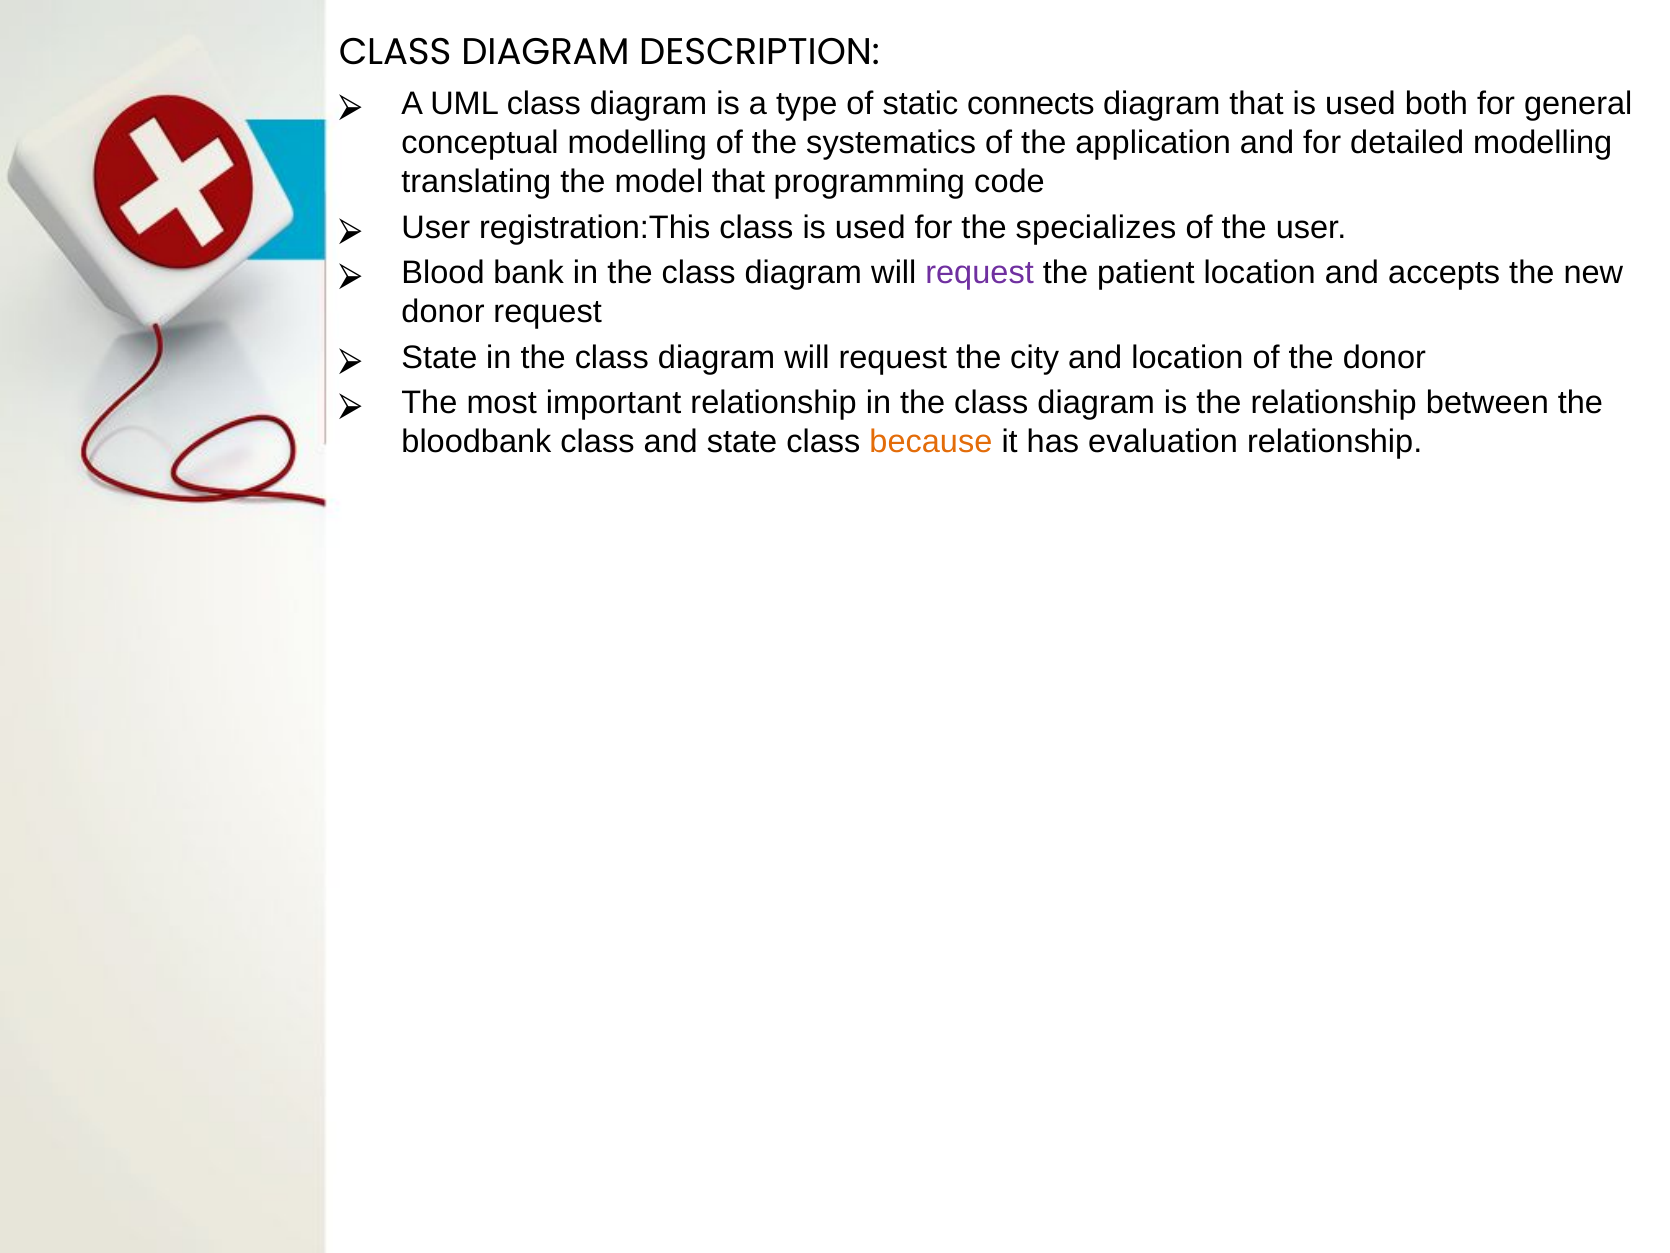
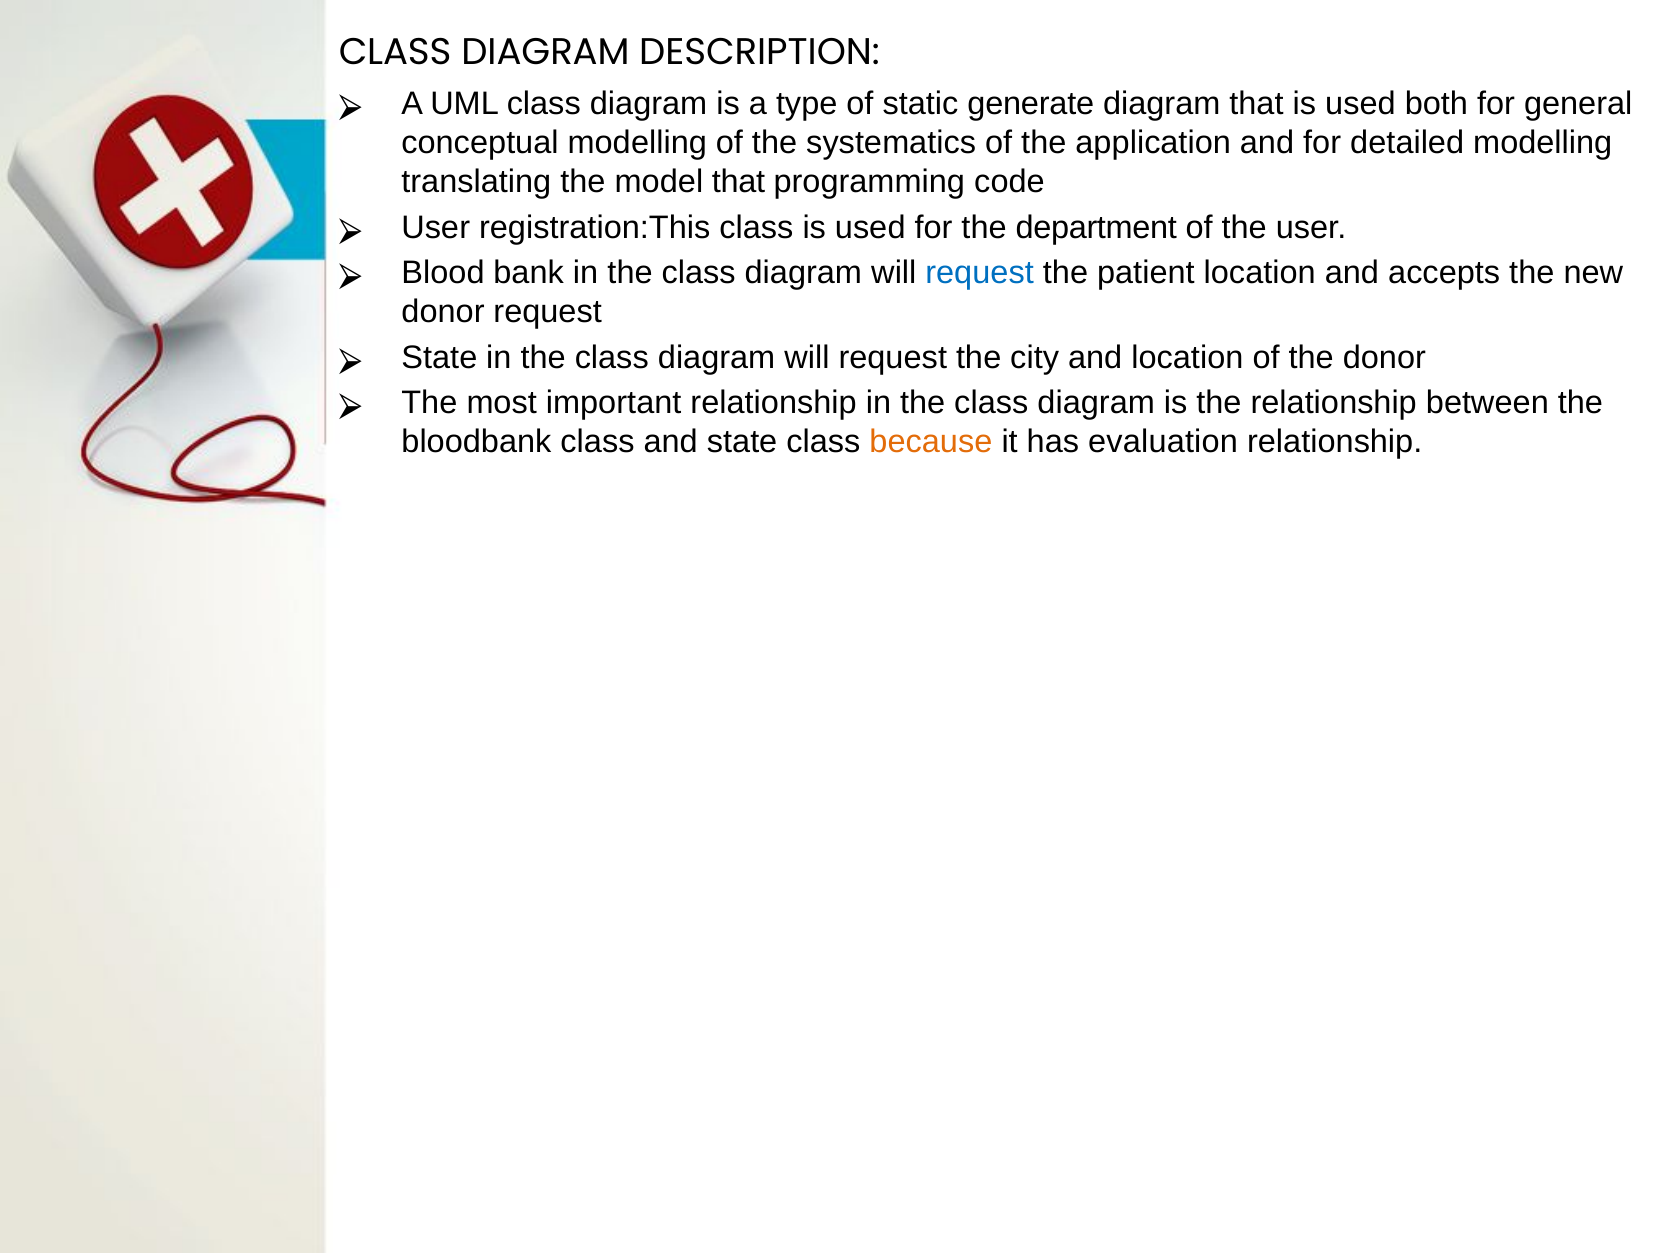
connects: connects -> generate
specializes: specializes -> department
request at (980, 273) colour: purple -> blue
